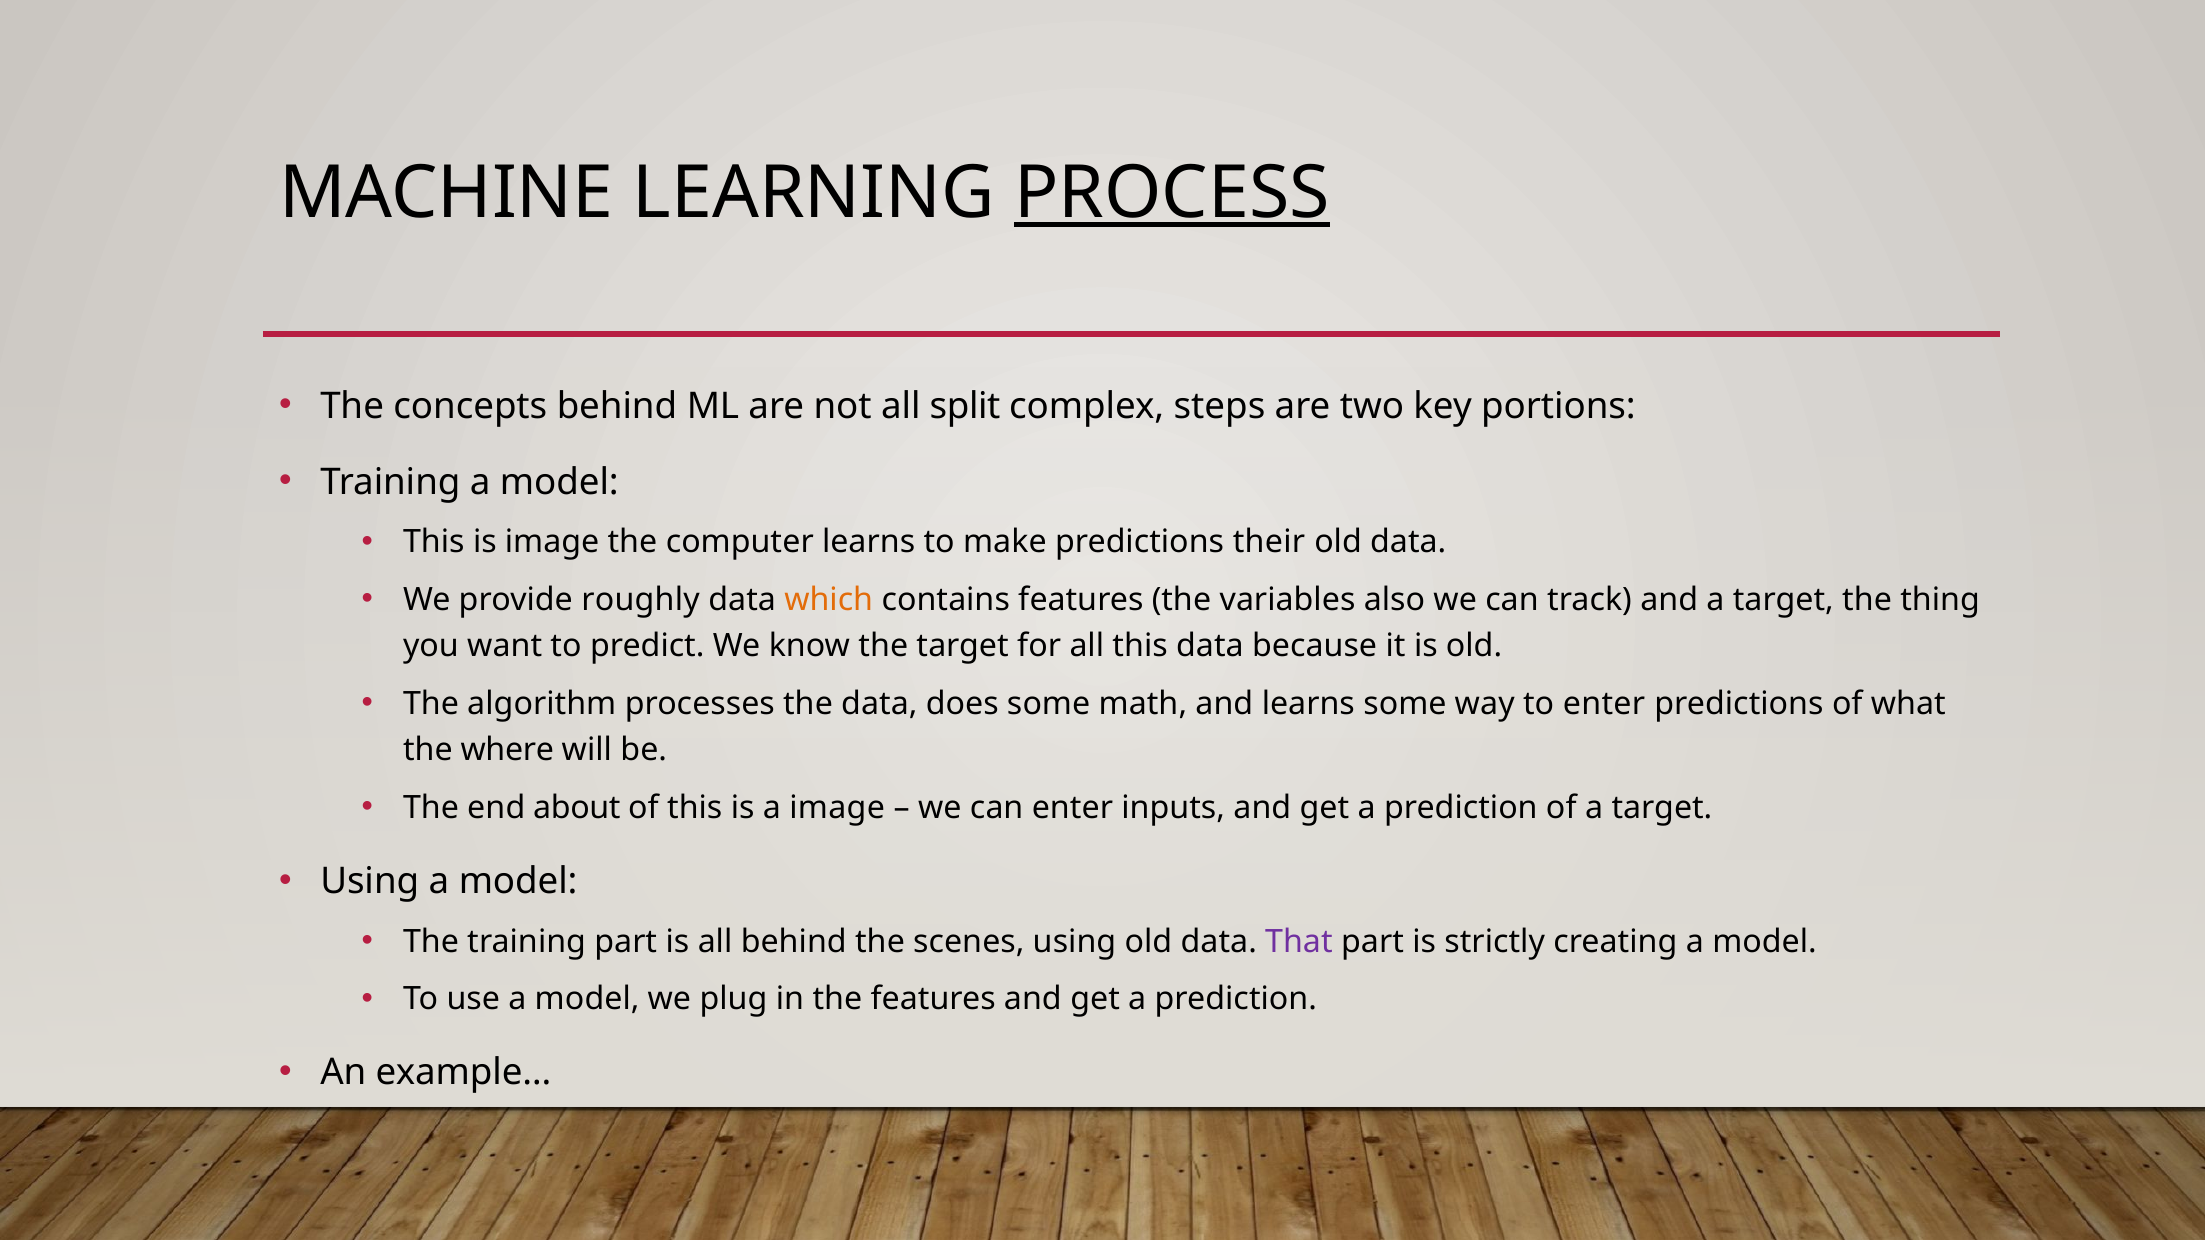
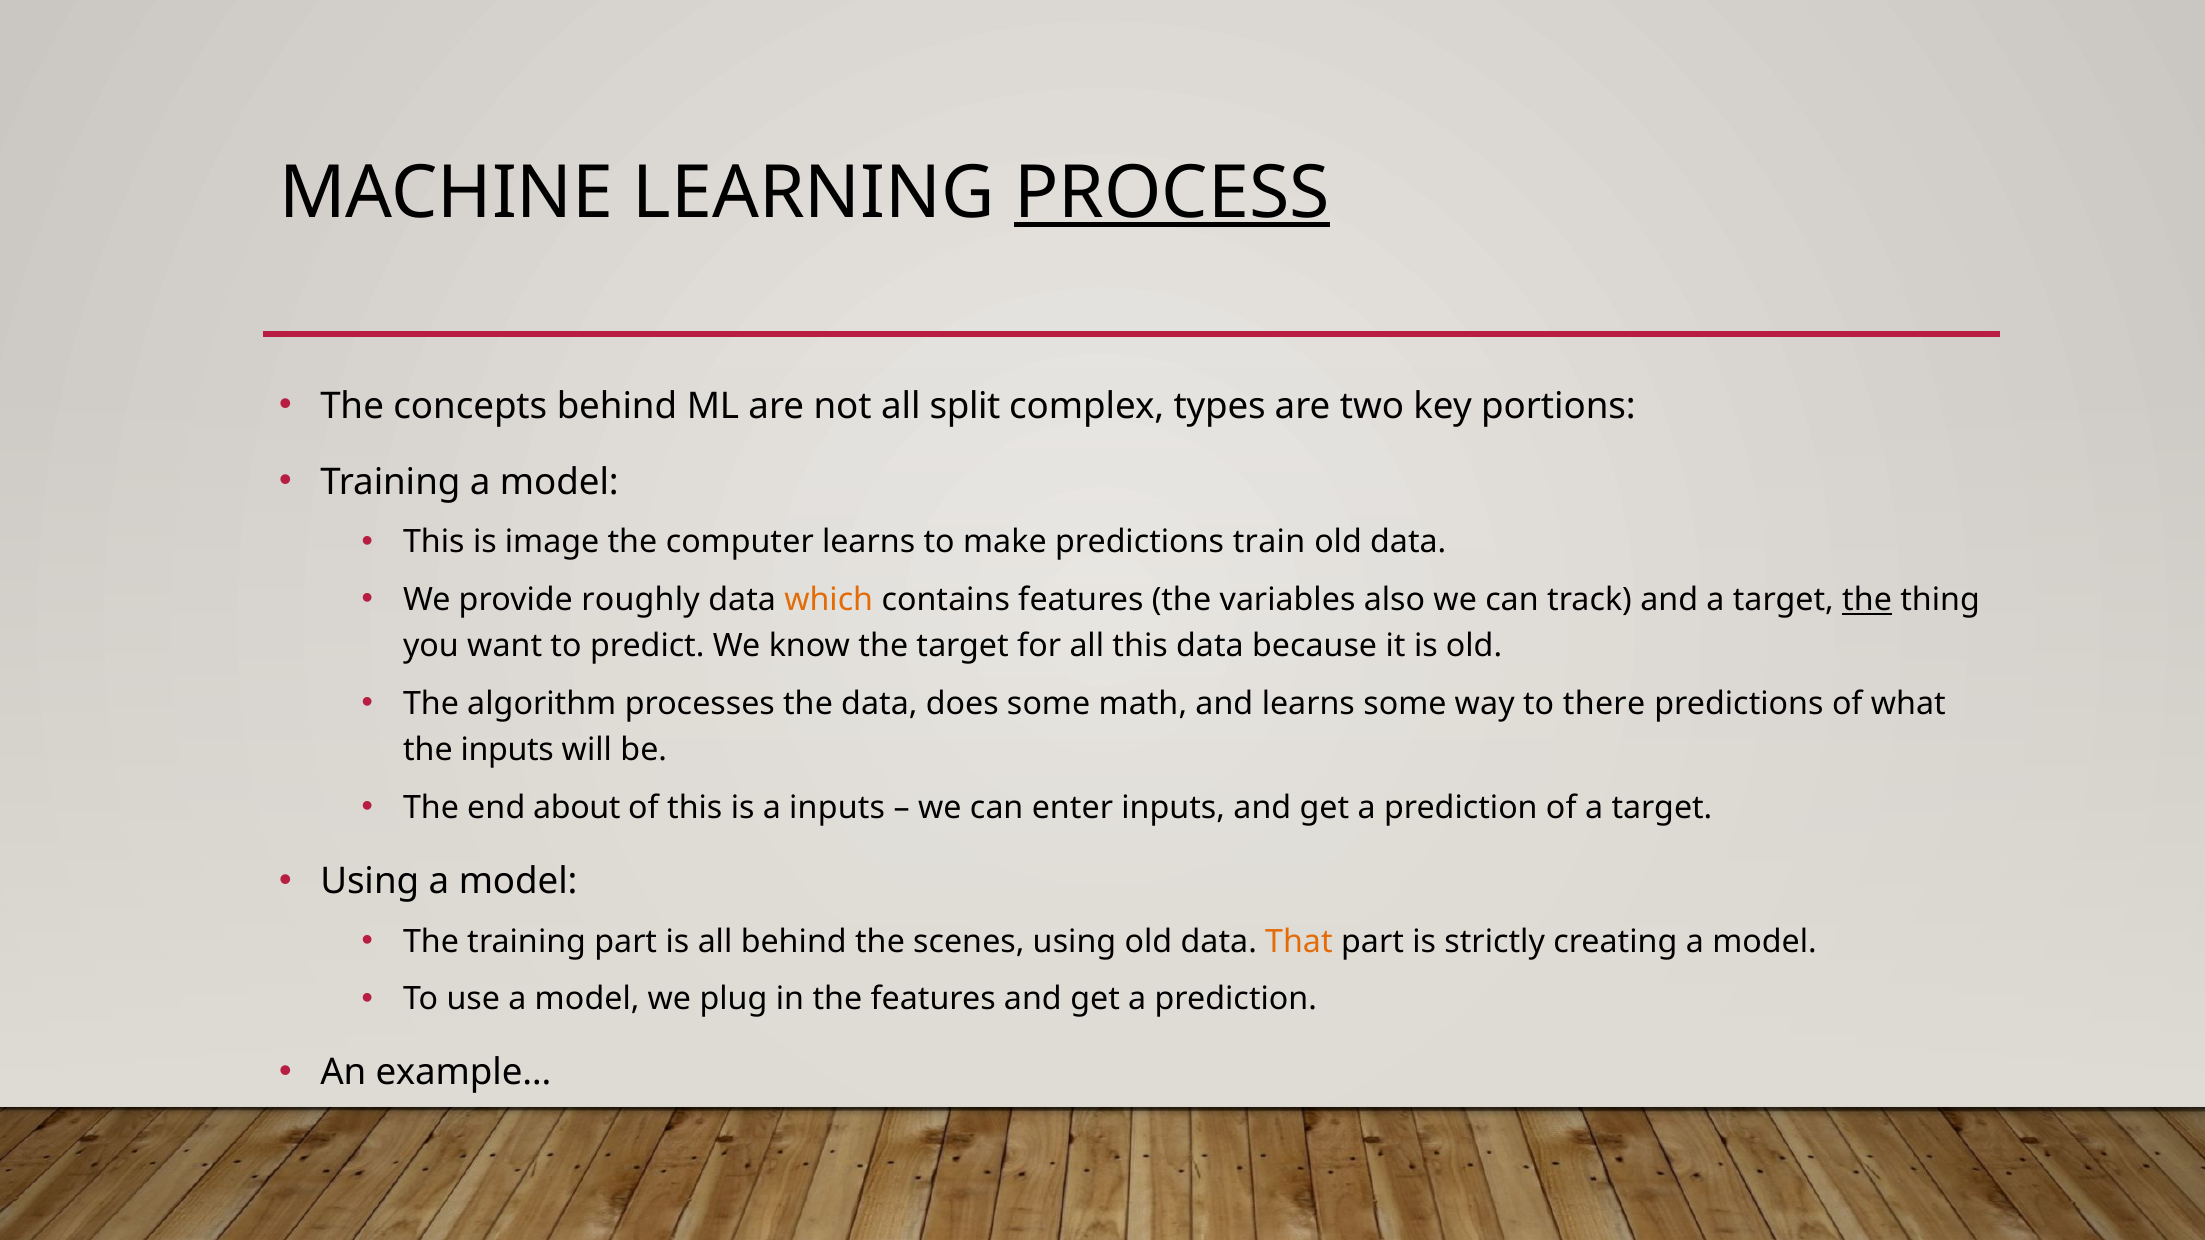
steps: steps -> types
their: their -> train
the at (1867, 600) underline: none -> present
to enter: enter -> there
the where: where -> inputs
a image: image -> inputs
That colour: purple -> orange
